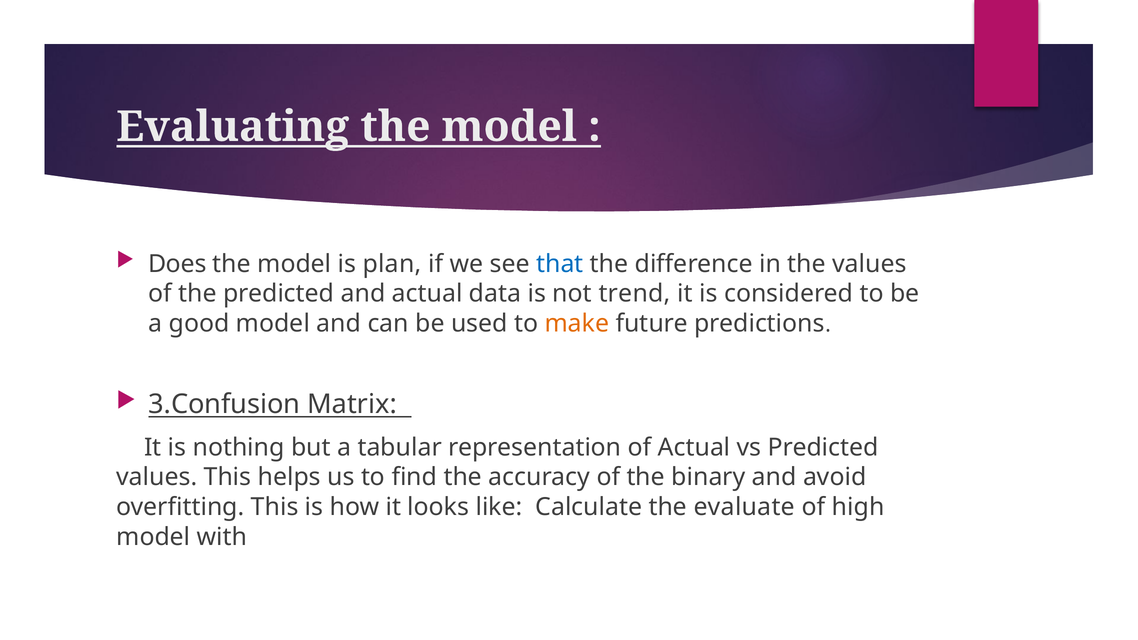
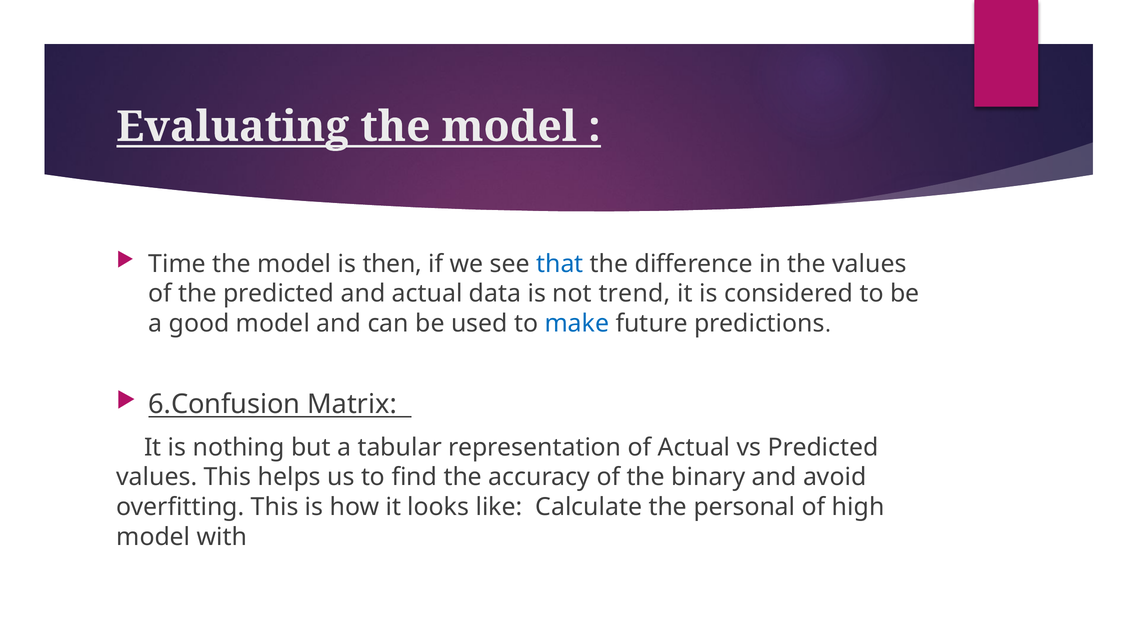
Does: Does -> Time
plan: plan -> then
make colour: orange -> blue
3.Confusion: 3.Confusion -> 6.Confusion
evaluate: evaluate -> personal
